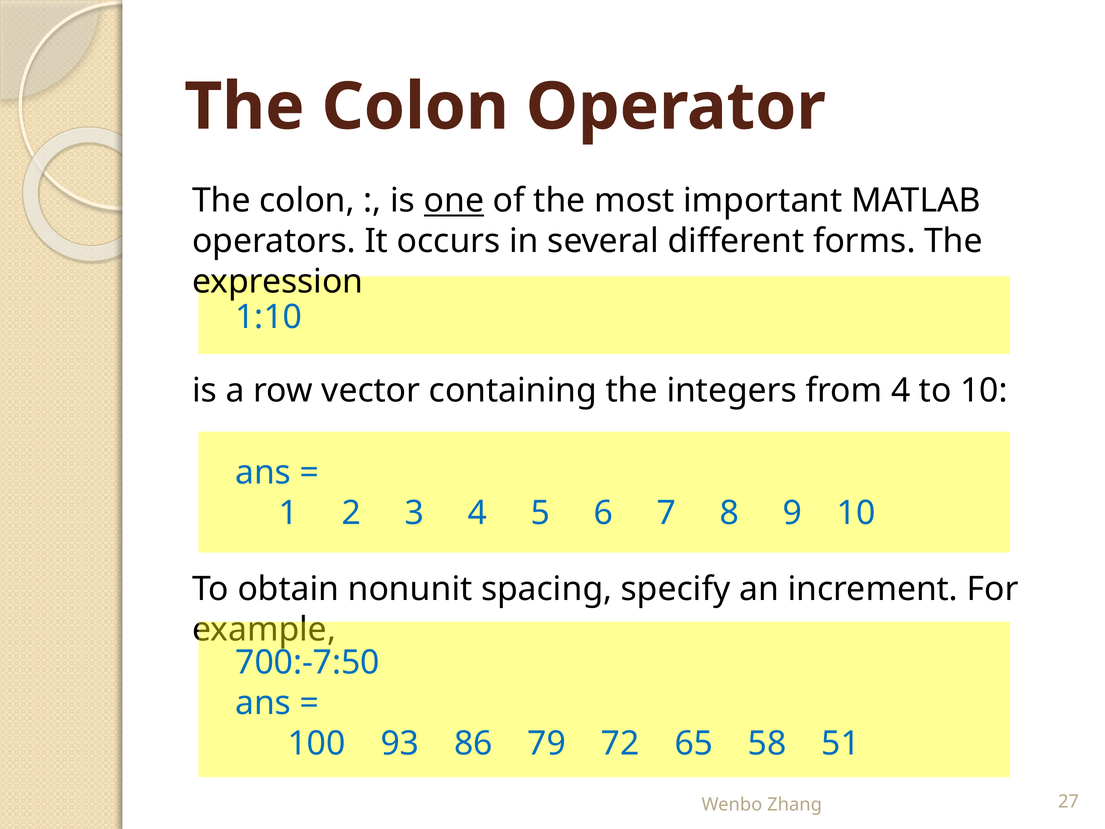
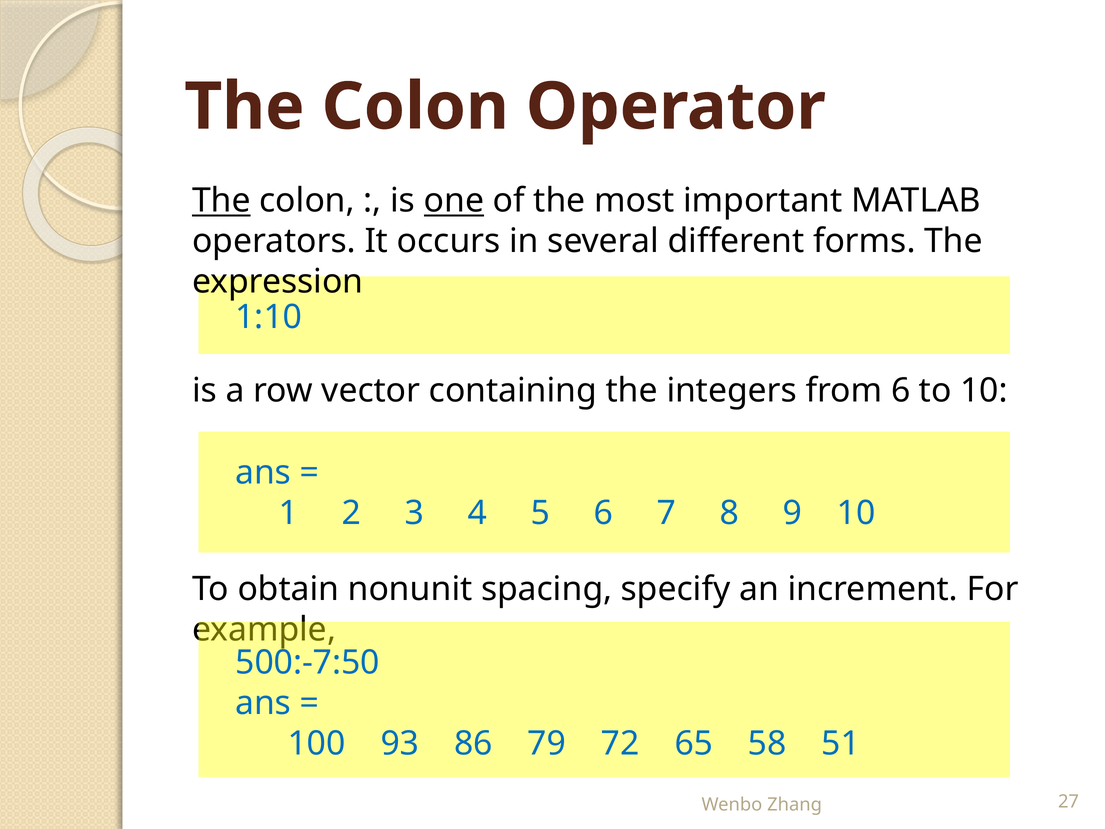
The at (221, 201) underline: none -> present
from 4: 4 -> 6
700:-7:50: 700:-7:50 -> 500:-7:50
